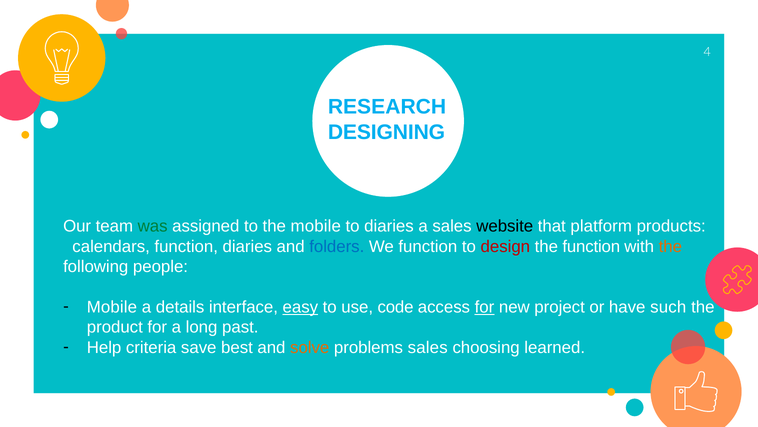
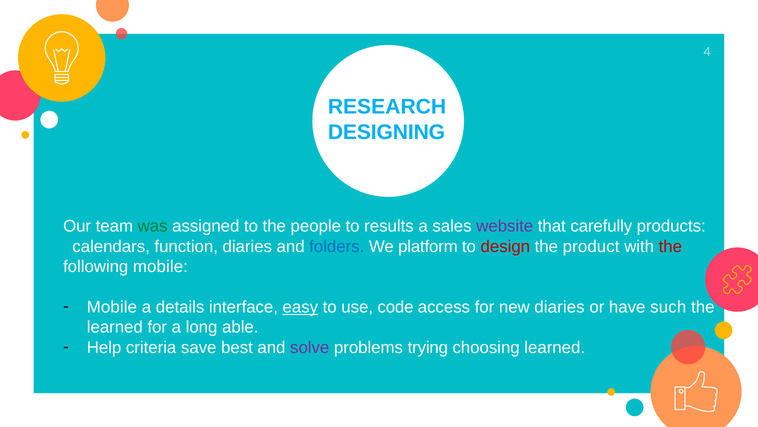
the mobile: mobile -> people
to diaries: diaries -> results
website colour: black -> purple
platform: platform -> carefully
We function: function -> platform
the function: function -> product
the at (670, 246) colour: orange -> red
following people: people -> mobile
for at (485, 307) underline: present -> none
new project: project -> diaries
product at (115, 327): product -> learned
past: past -> able
solve colour: orange -> purple
problems sales: sales -> trying
